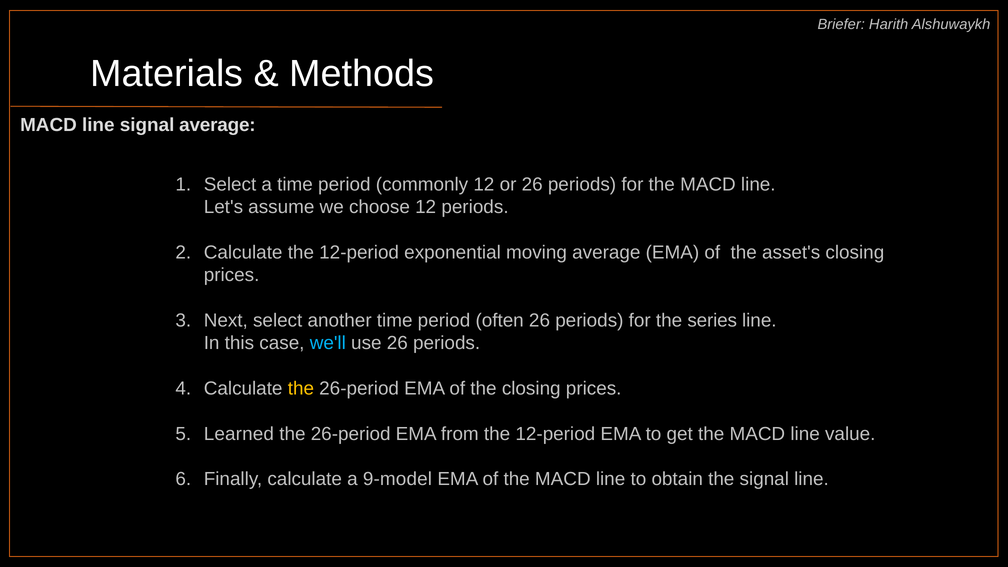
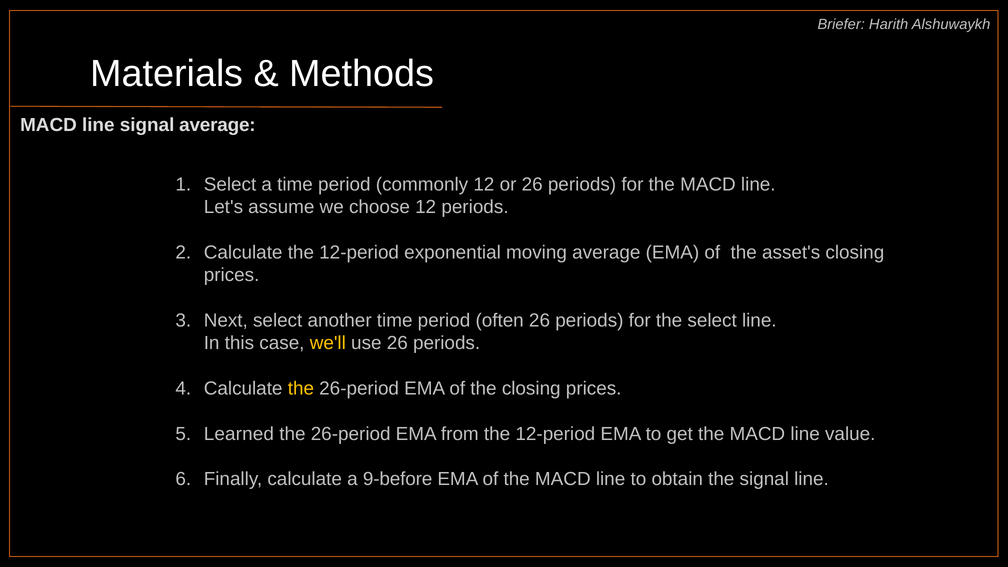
the series: series -> select
we'll colour: light blue -> yellow
9-model: 9-model -> 9-before
